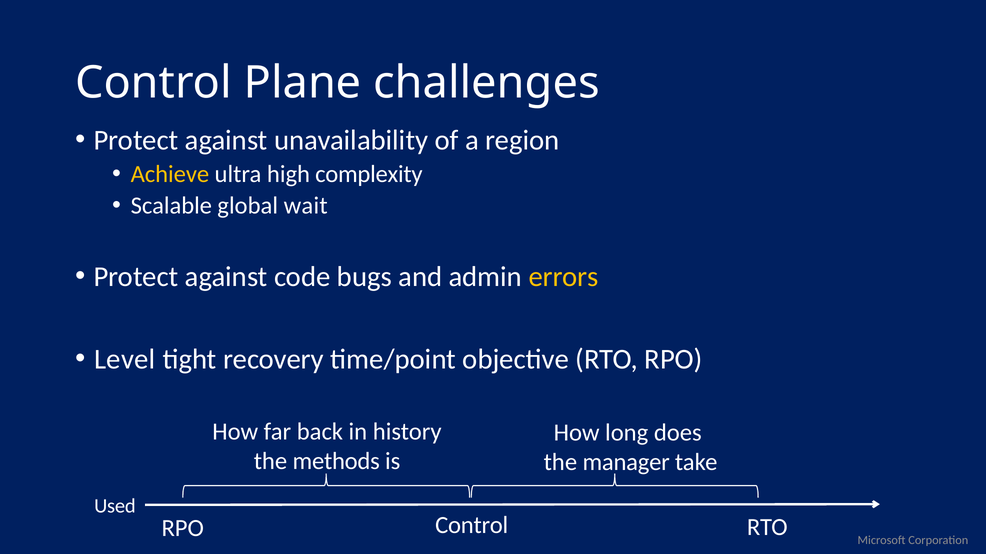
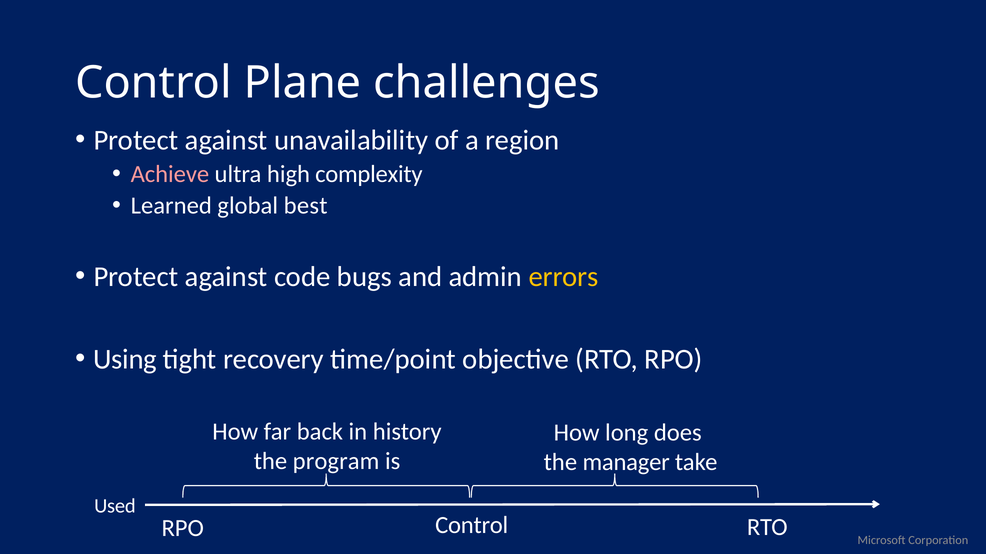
Achieve colour: yellow -> pink
Scalable: Scalable -> Learned
wait: wait -> best
Level: Level -> Using
methods: methods -> program
